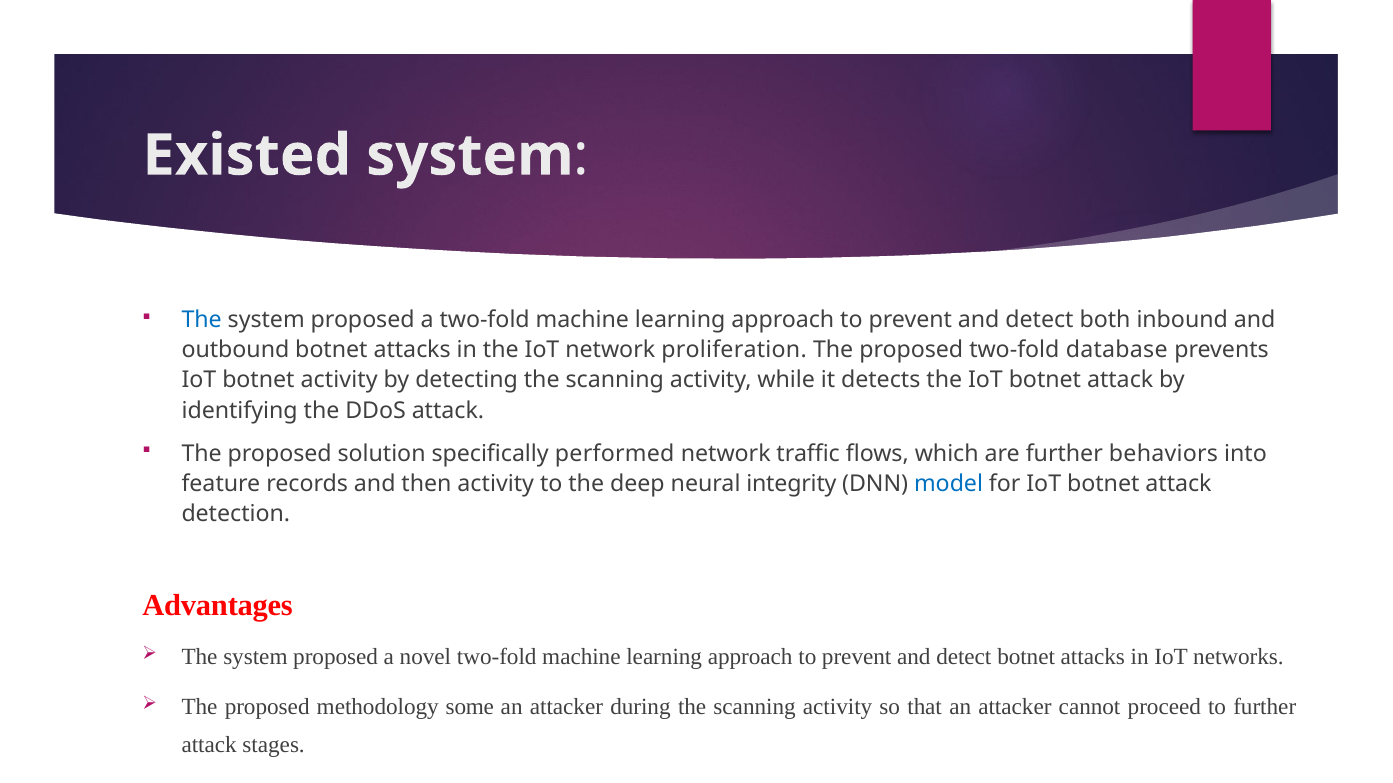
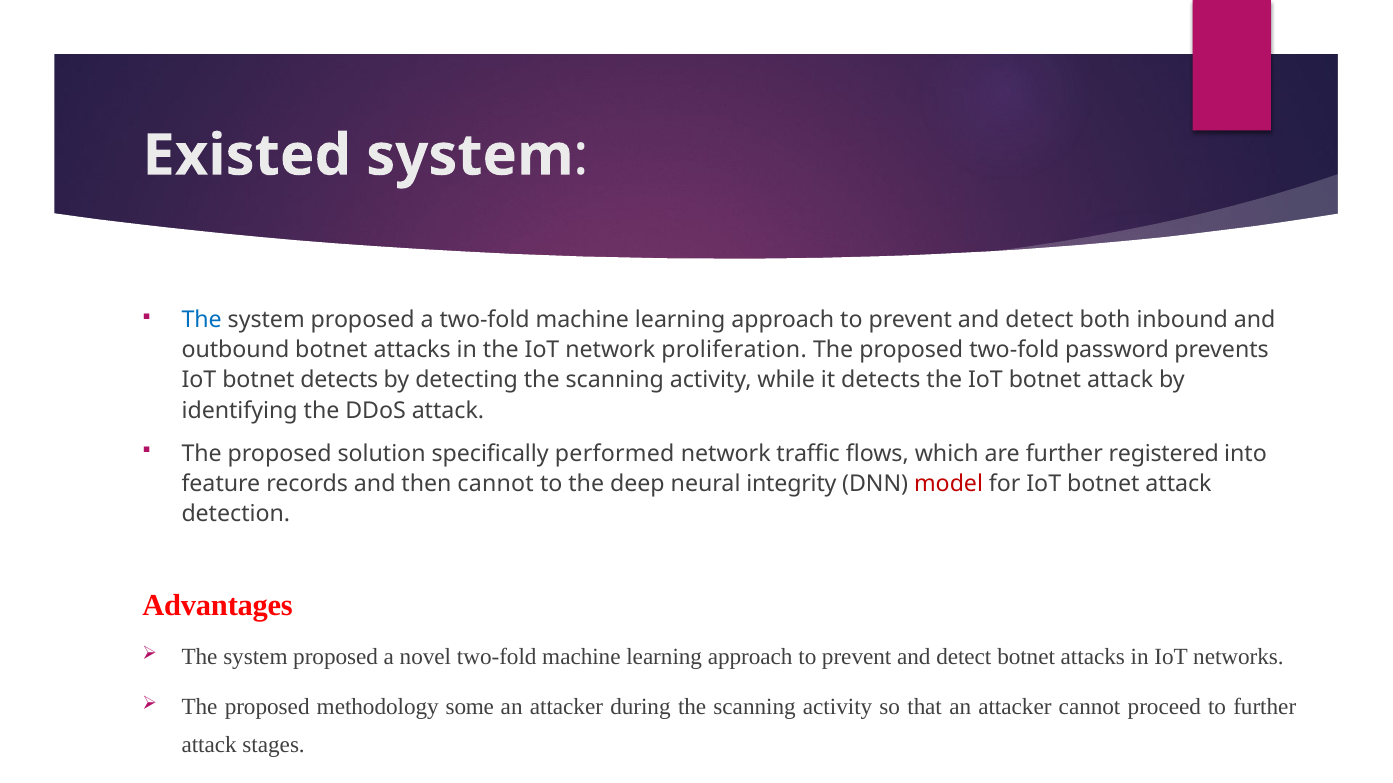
database: database -> password
botnet activity: activity -> detects
behaviors: behaviors -> registered
then activity: activity -> cannot
model colour: blue -> red
